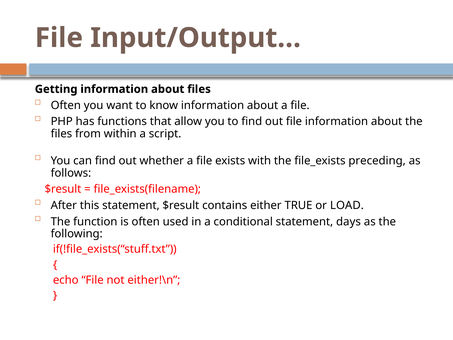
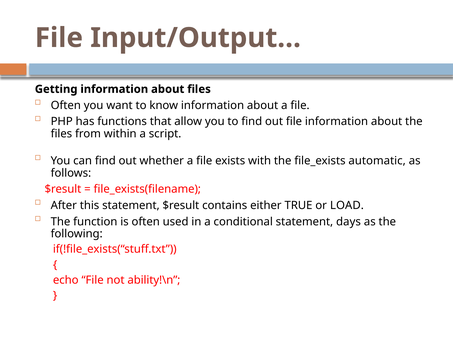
preceding: preceding -> automatic
either!\n: either!\n -> ability!\n
